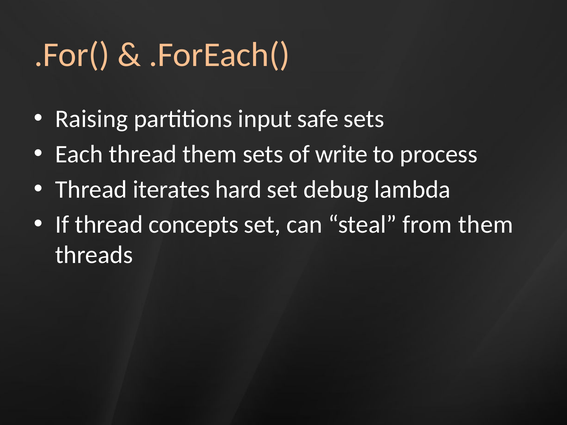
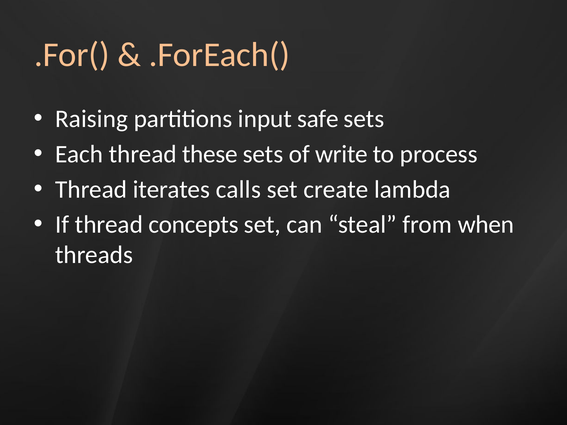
thread them: them -> these
hard: hard -> calls
debug: debug -> create
from them: them -> when
